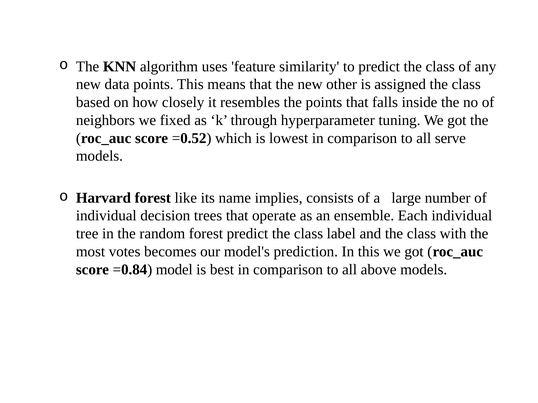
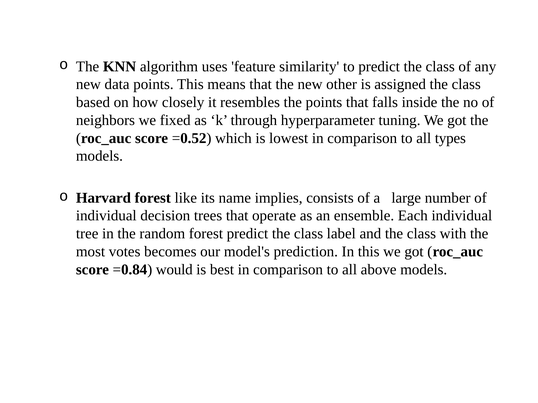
serve: serve -> types
model: model -> would
